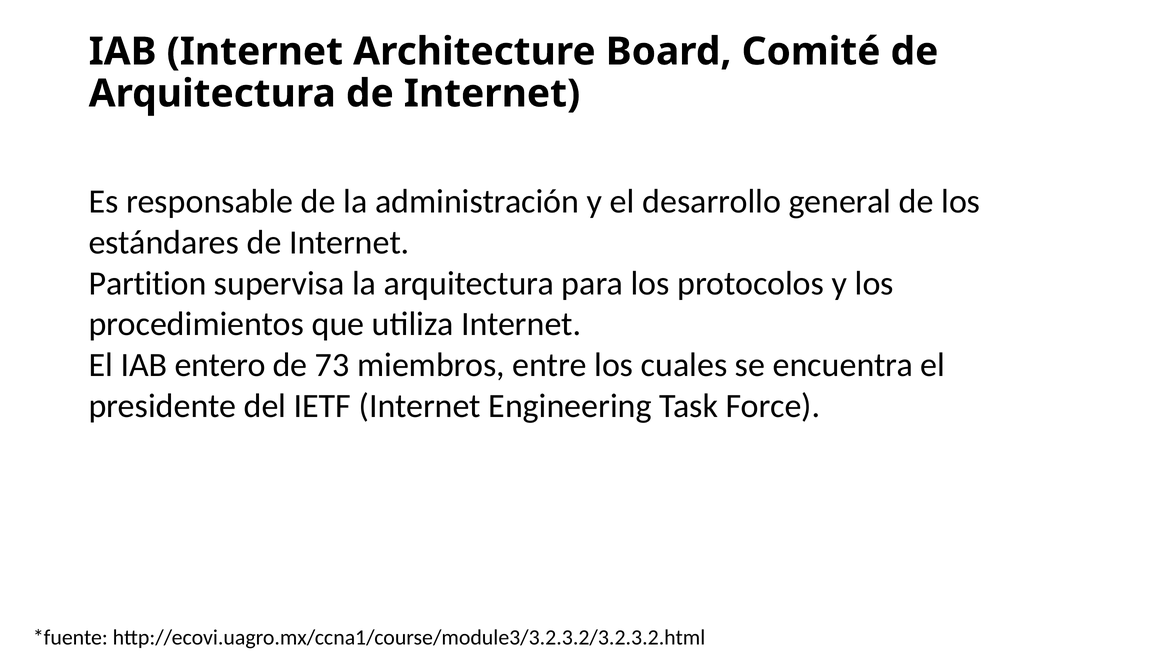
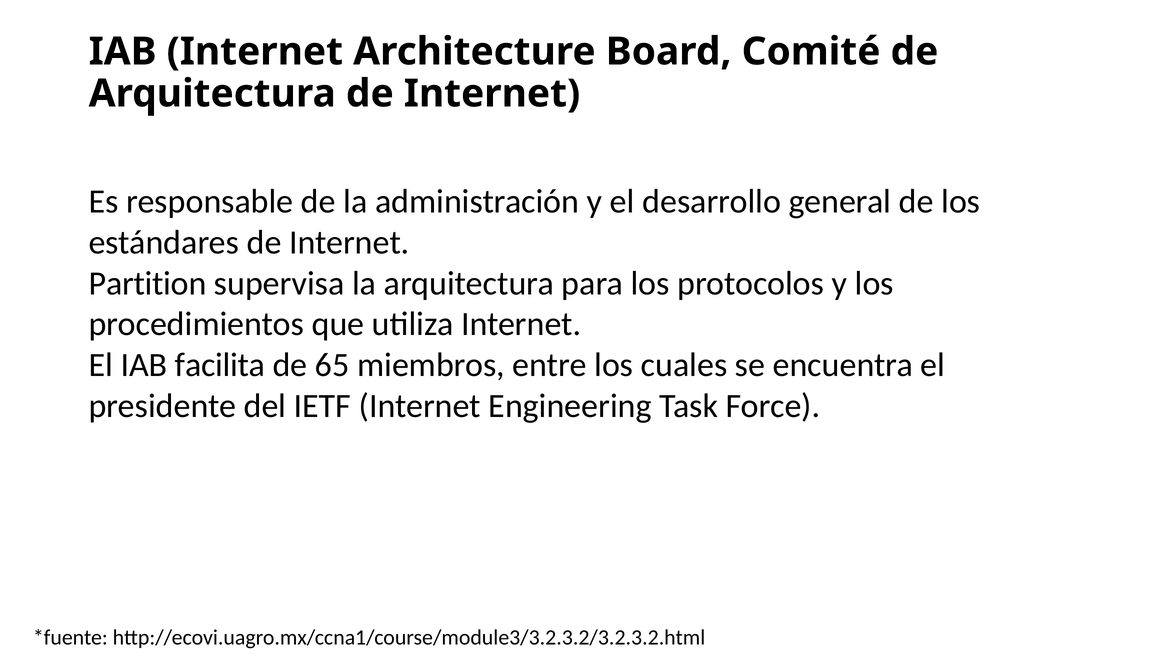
entero: entero -> facilita
73: 73 -> 65
